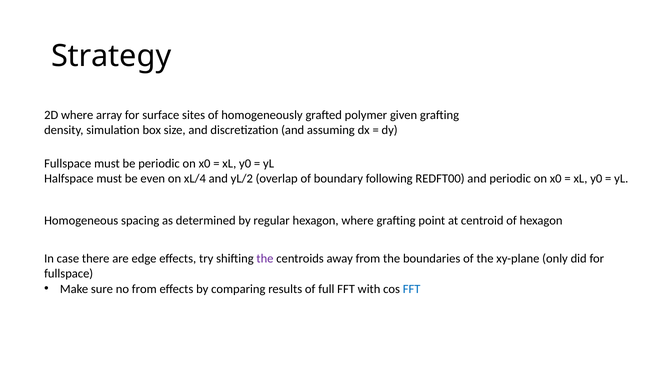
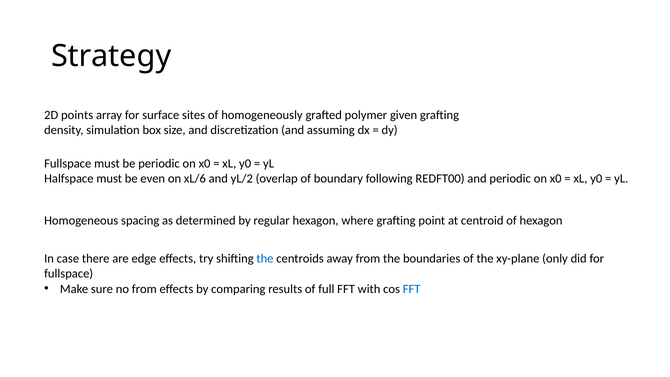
2D where: where -> points
xL/4: xL/4 -> xL/6
the at (265, 259) colour: purple -> blue
